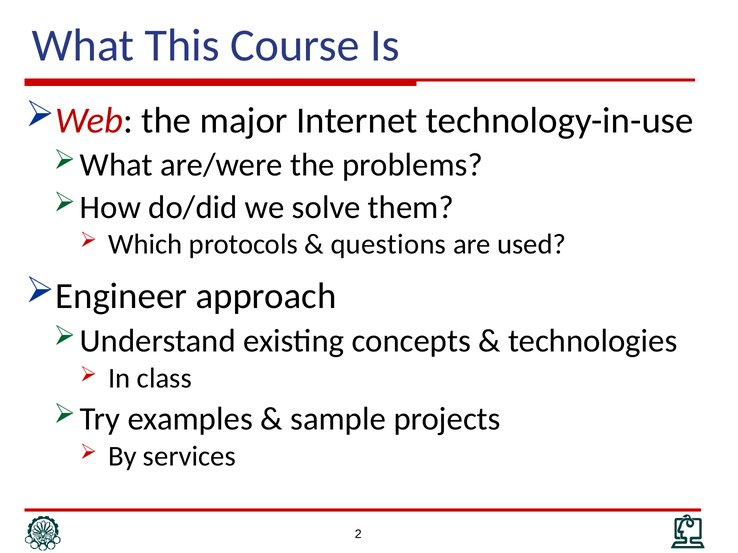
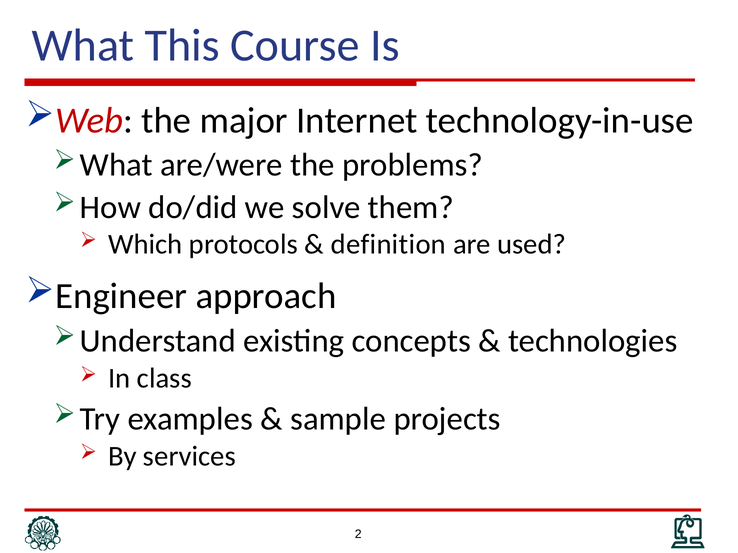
questions: questions -> definition
